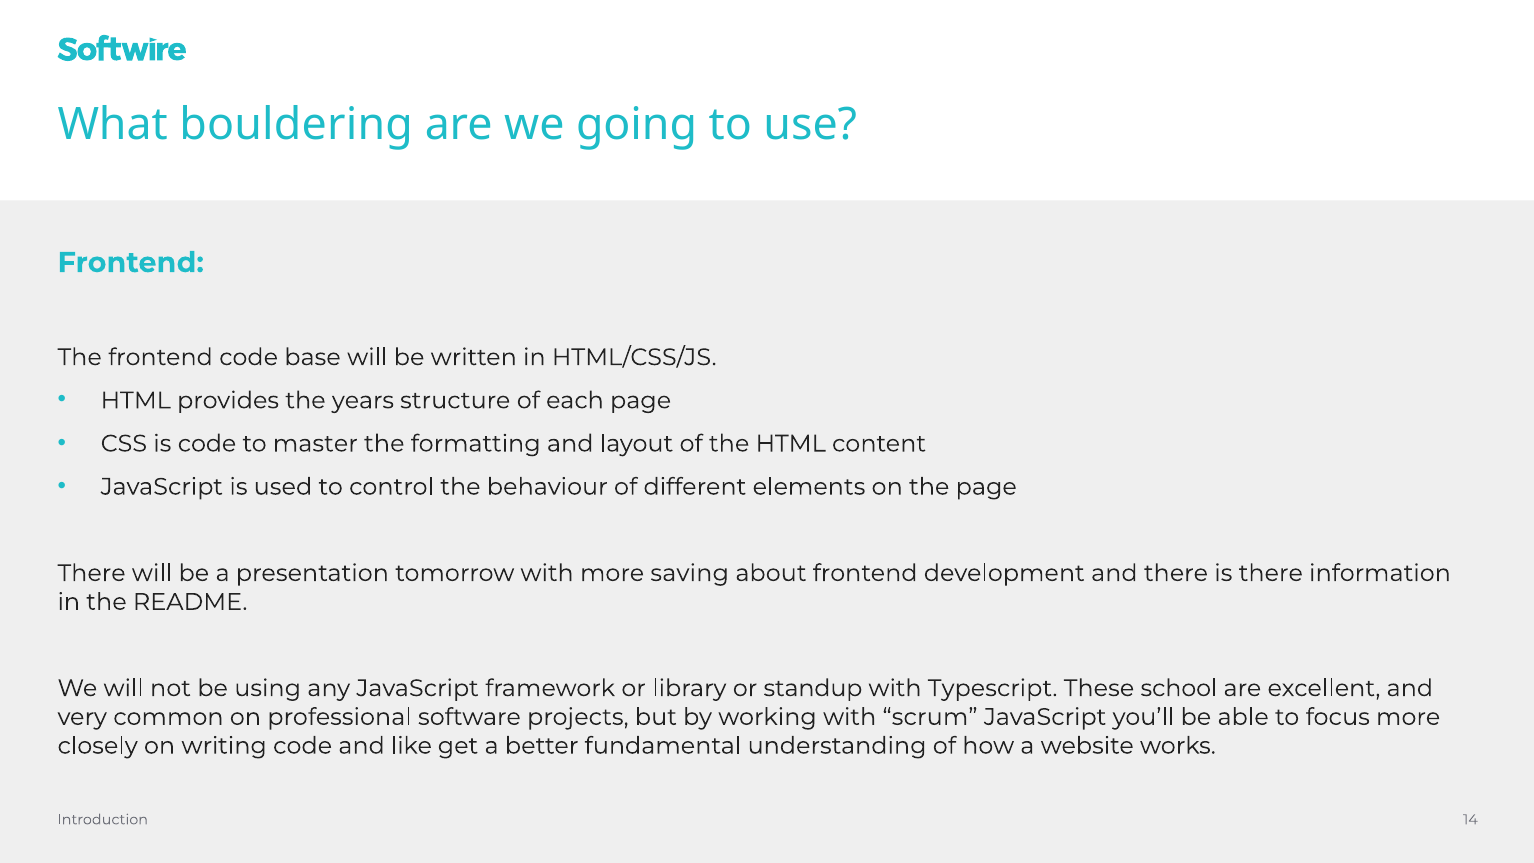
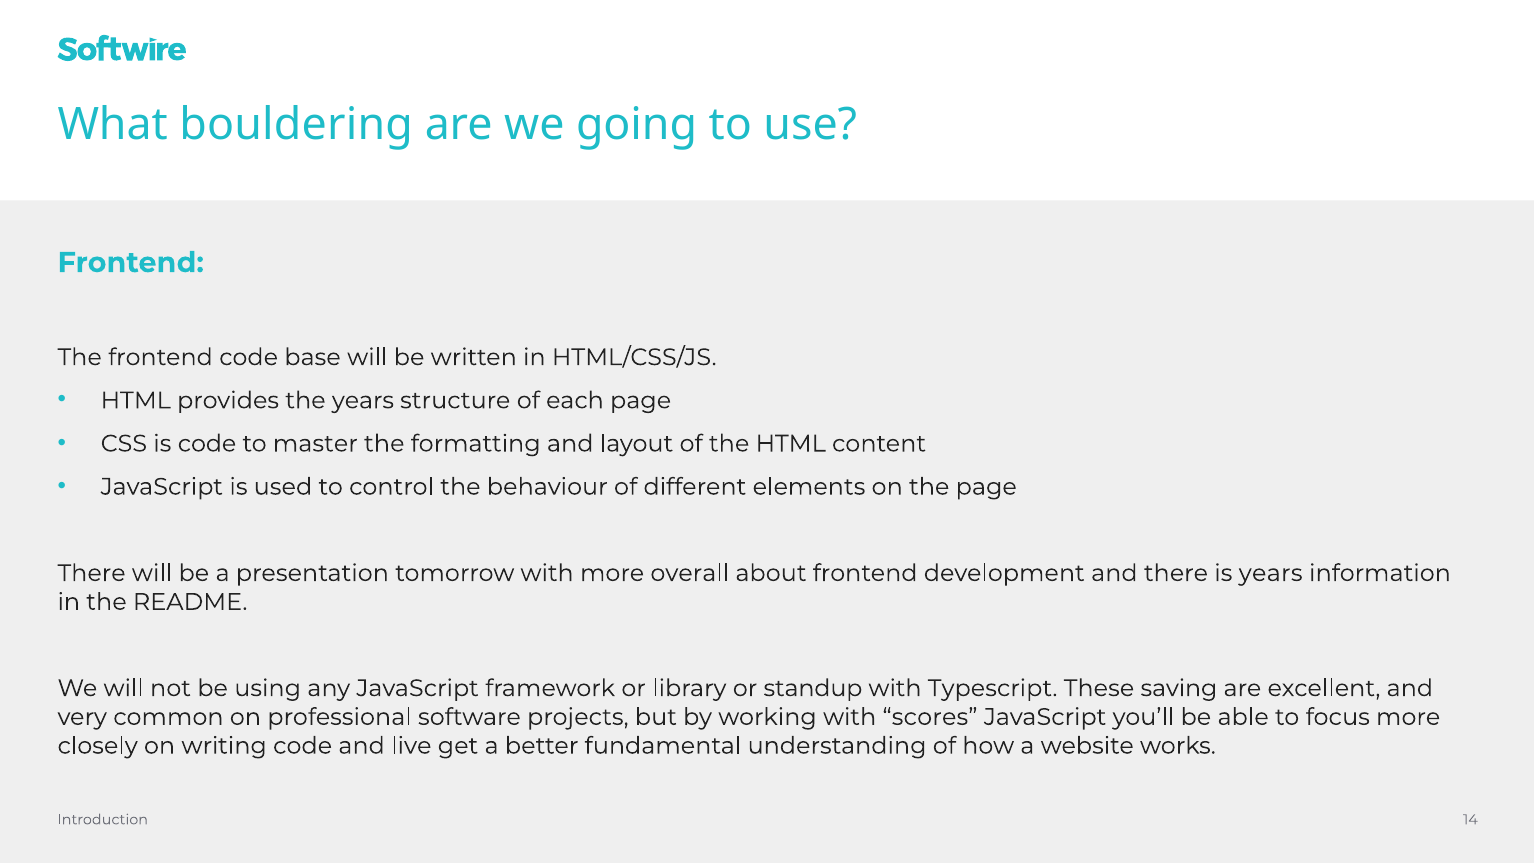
saving: saving -> overall
is there: there -> years
school: school -> saving
scrum: scrum -> scores
like: like -> live
